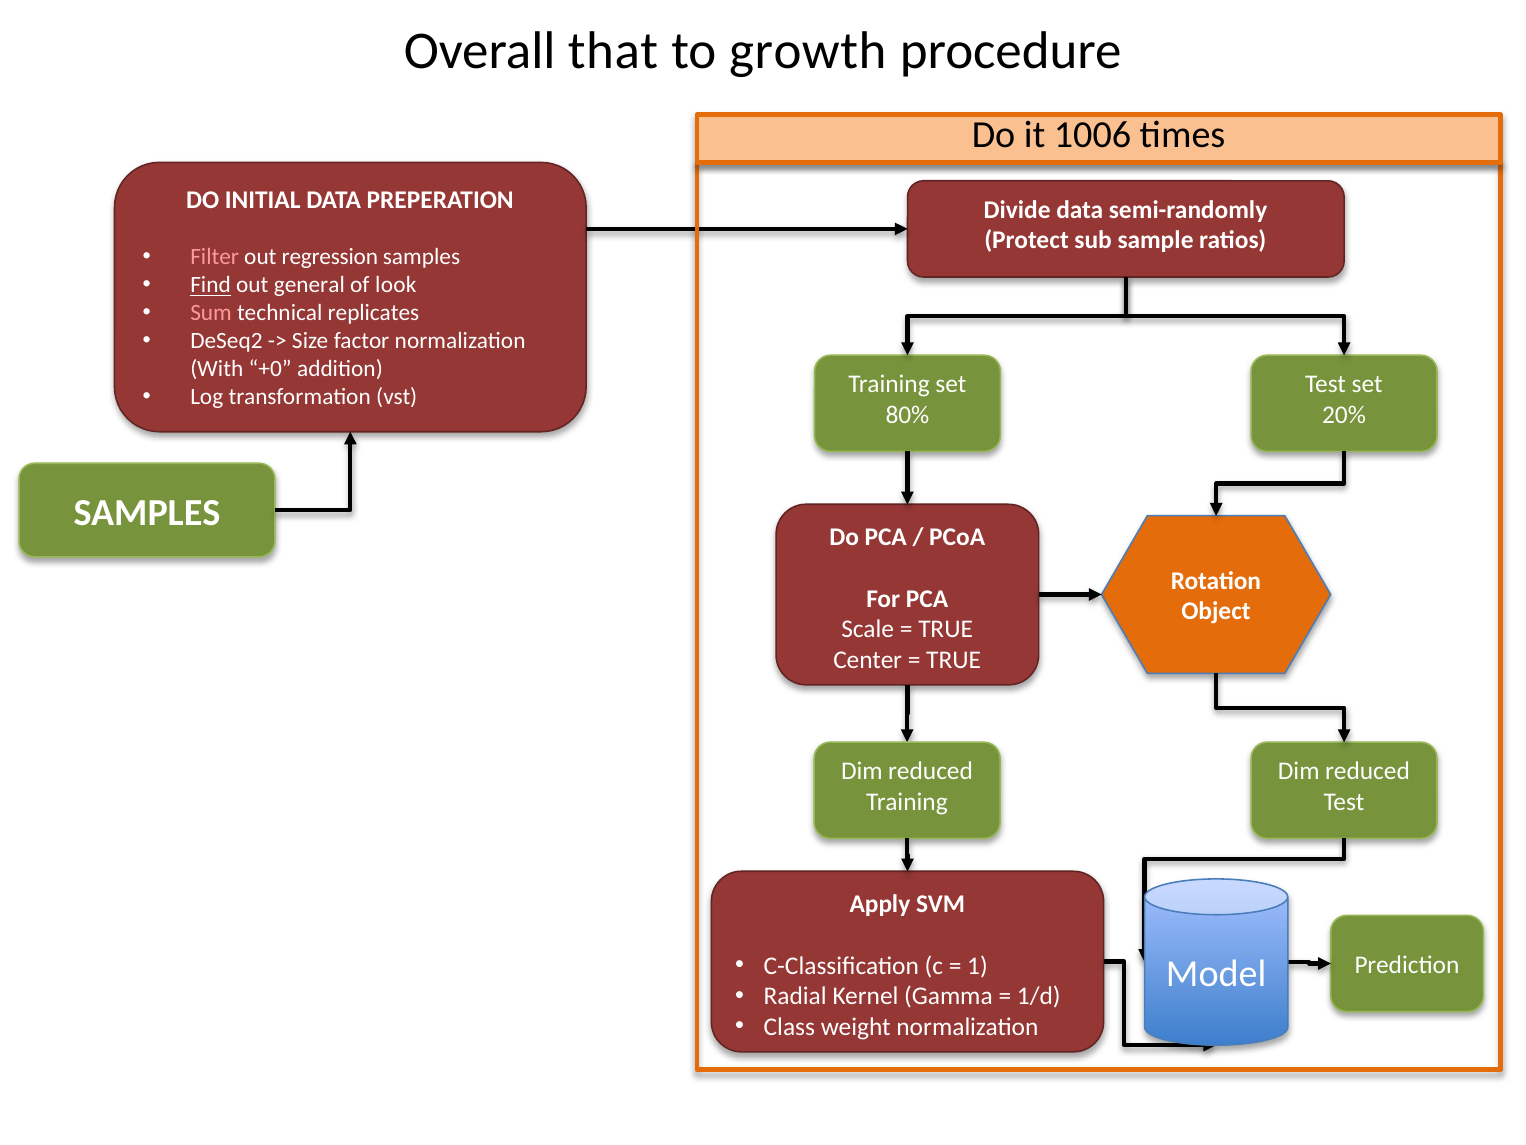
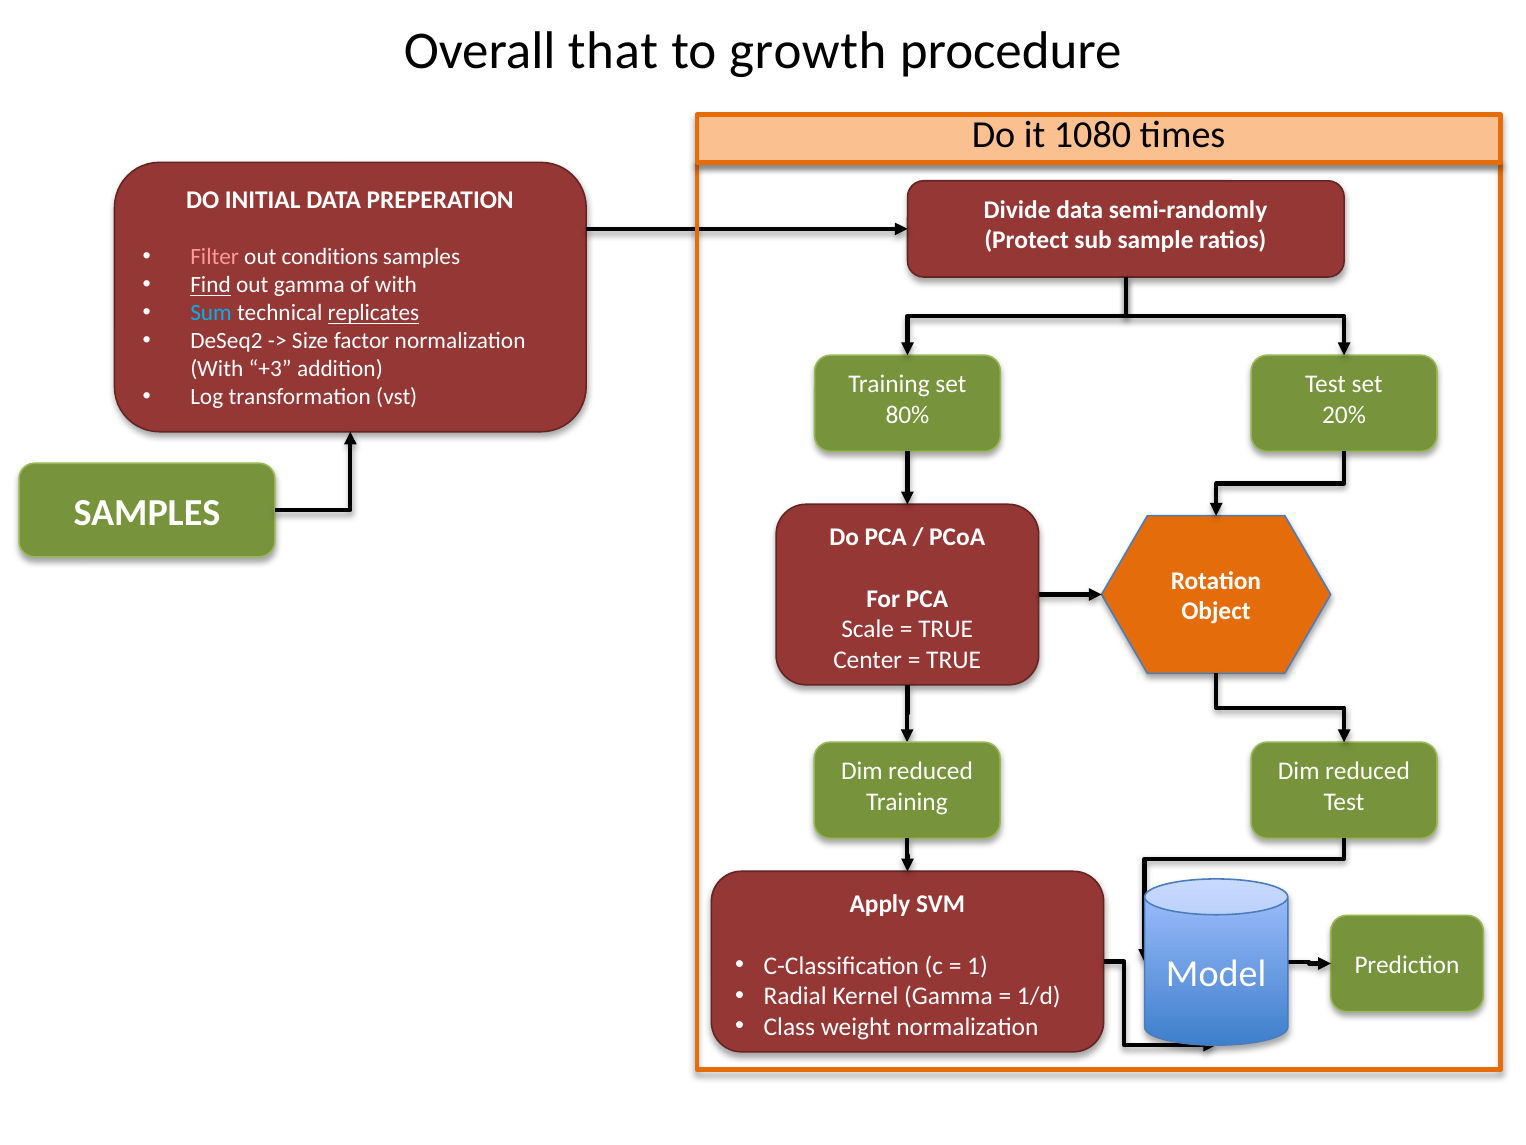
1006: 1006 -> 1080
regression: regression -> conditions
out general: general -> gamma
of look: look -> with
Sum colour: pink -> light blue
replicates underline: none -> present
+0: +0 -> +3
